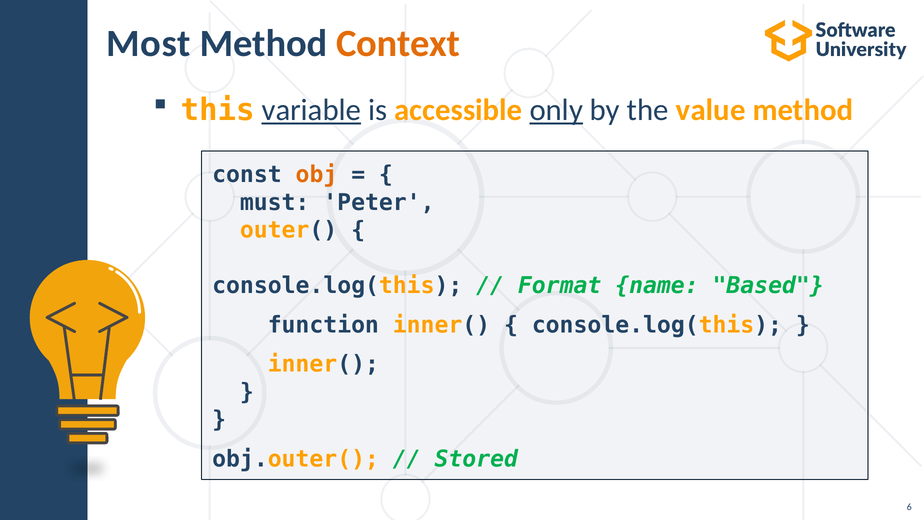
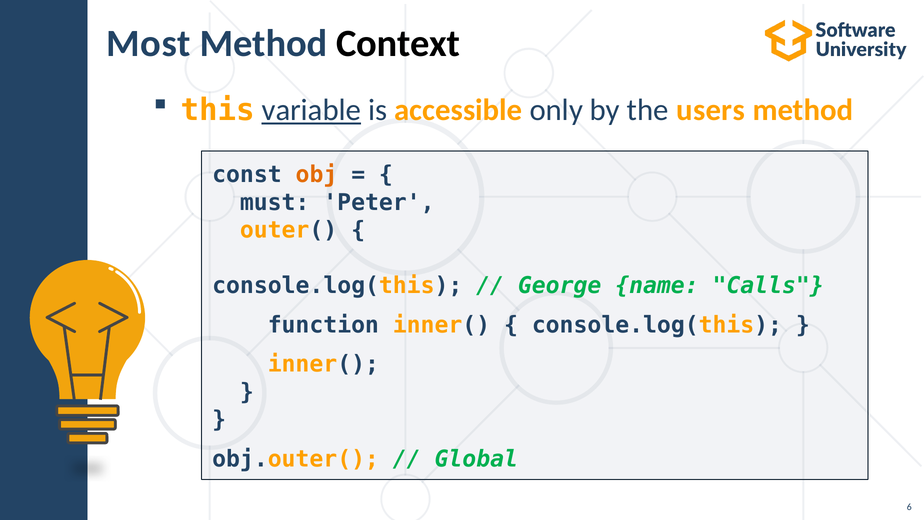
Context colour: orange -> black
only underline: present -> none
value: value -> users
Format: Format -> George
Based: Based -> Calls
Stored: Stored -> Global
